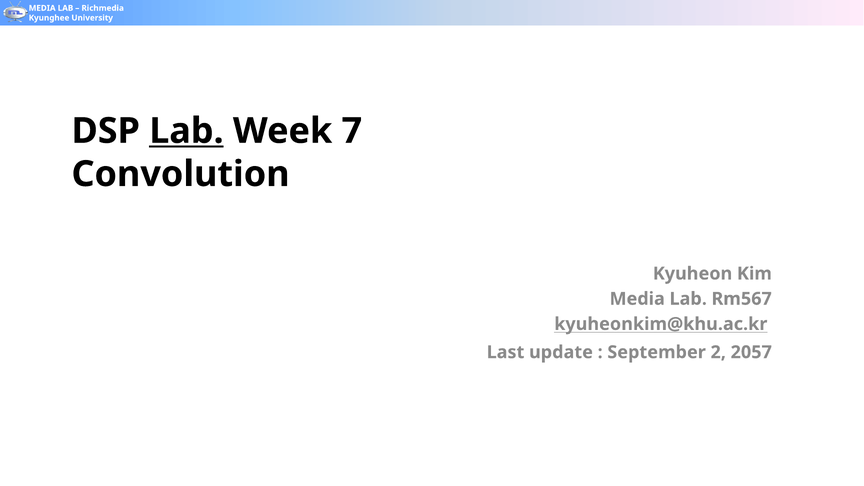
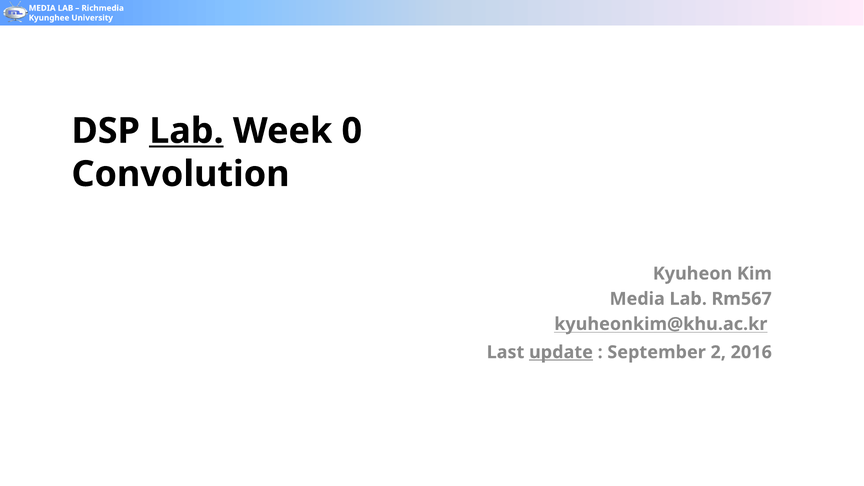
7: 7 -> 0
update underline: none -> present
2057: 2057 -> 2016
